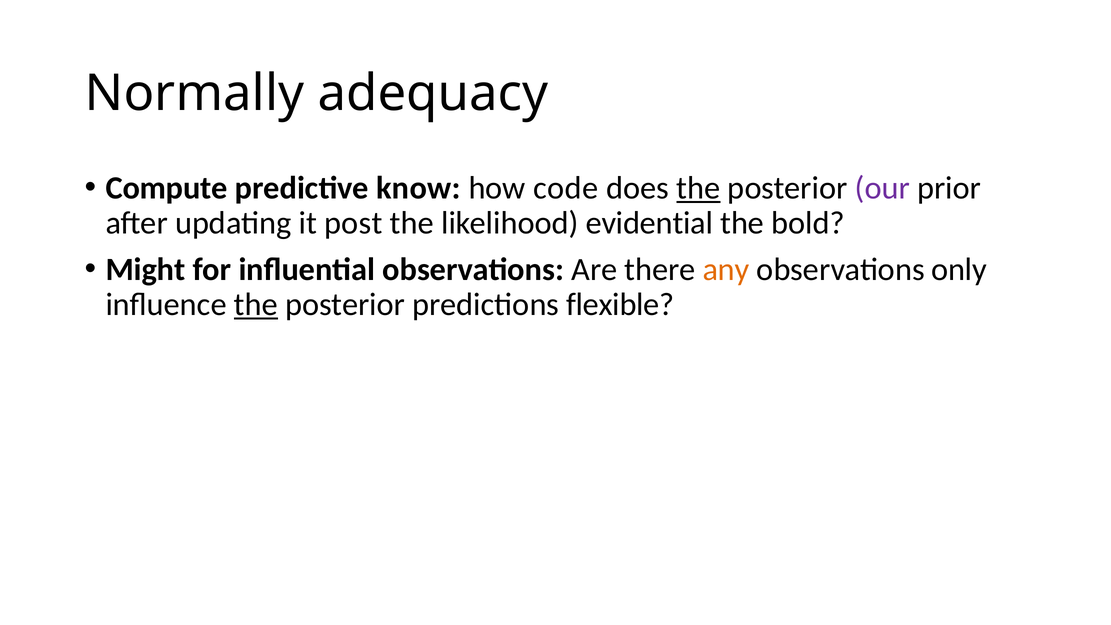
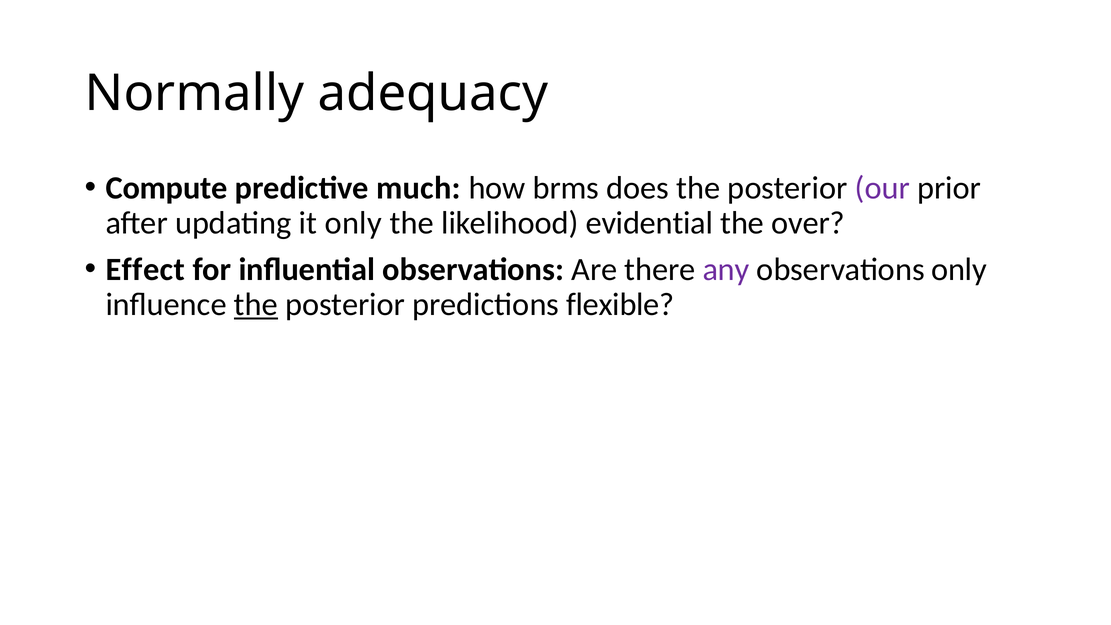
know: know -> much
code: code -> brms
the at (698, 188) underline: present -> none
it post: post -> only
bold: bold -> over
Might: Might -> Effect
any colour: orange -> purple
